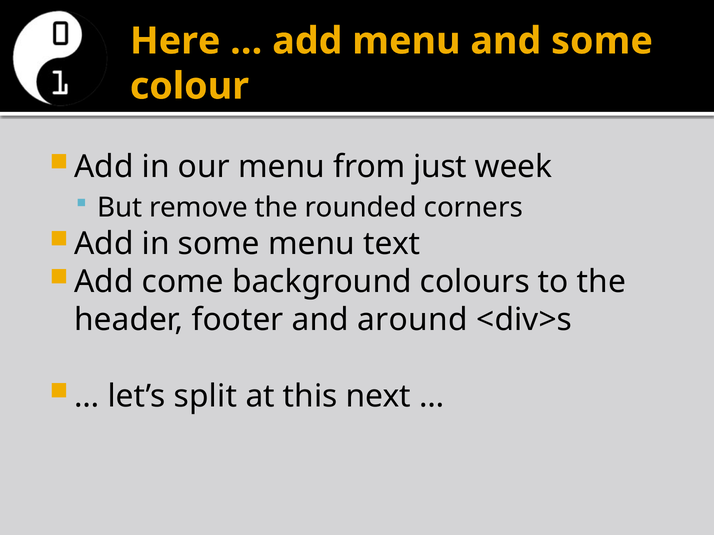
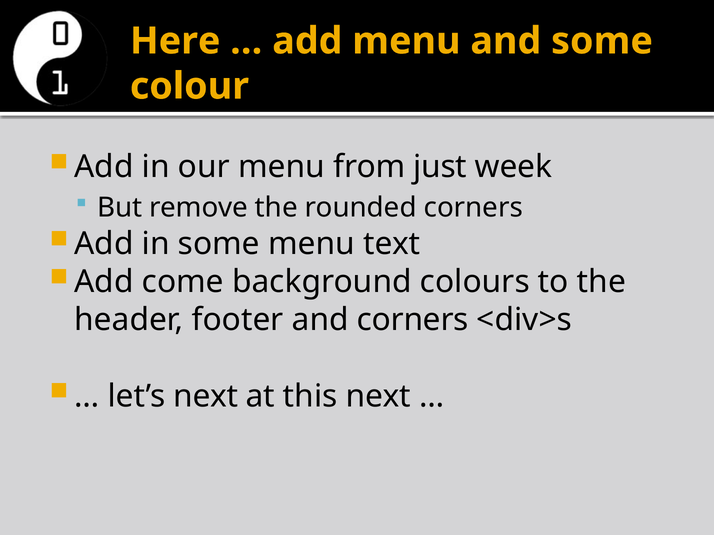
and around: around -> corners
let’s split: split -> next
